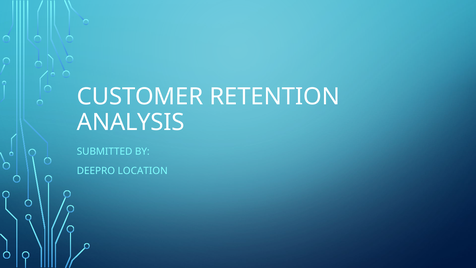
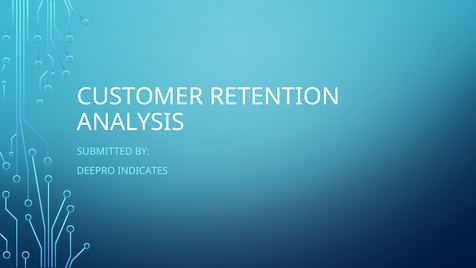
LOCATION: LOCATION -> INDICATES
